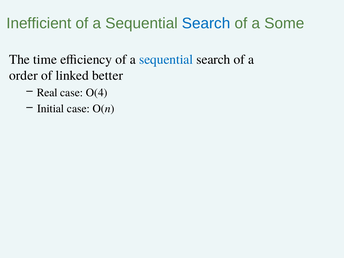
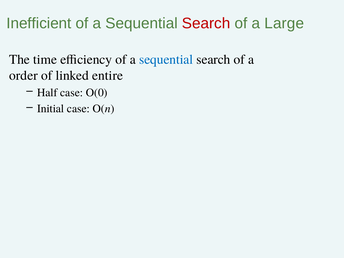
Search at (206, 23) colour: blue -> red
Some: Some -> Large
better: better -> entire
Real: Real -> Half
O(4: O(4 -> O(0
